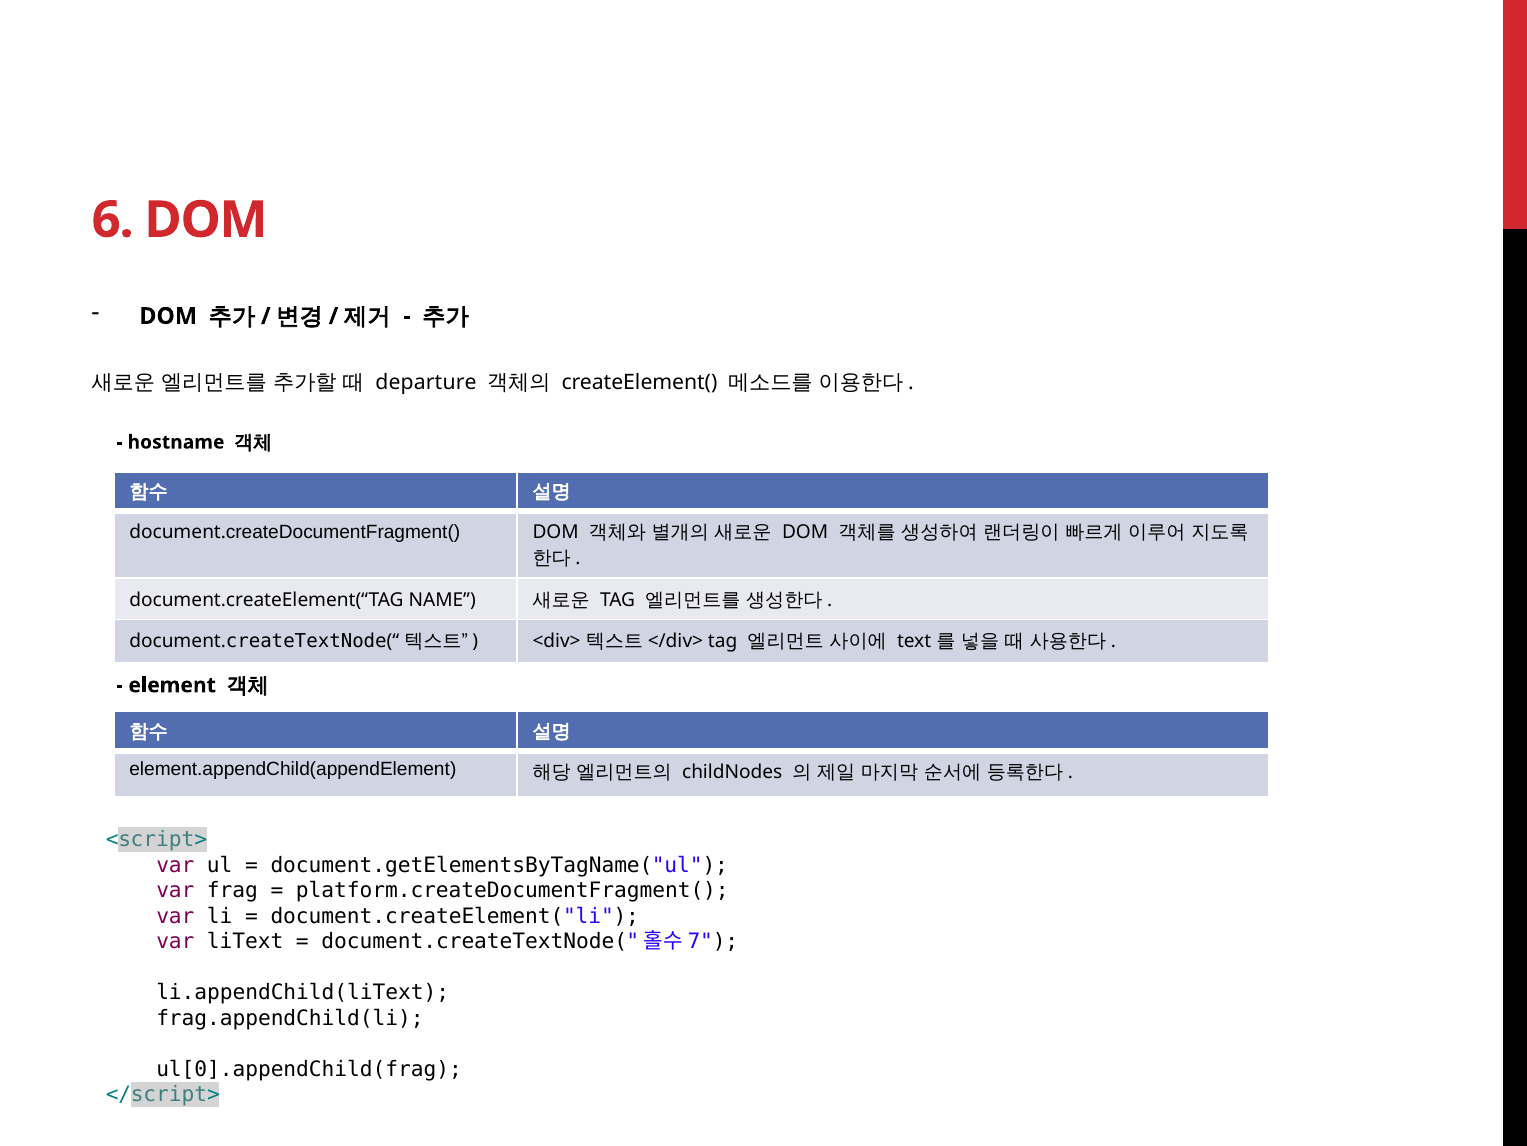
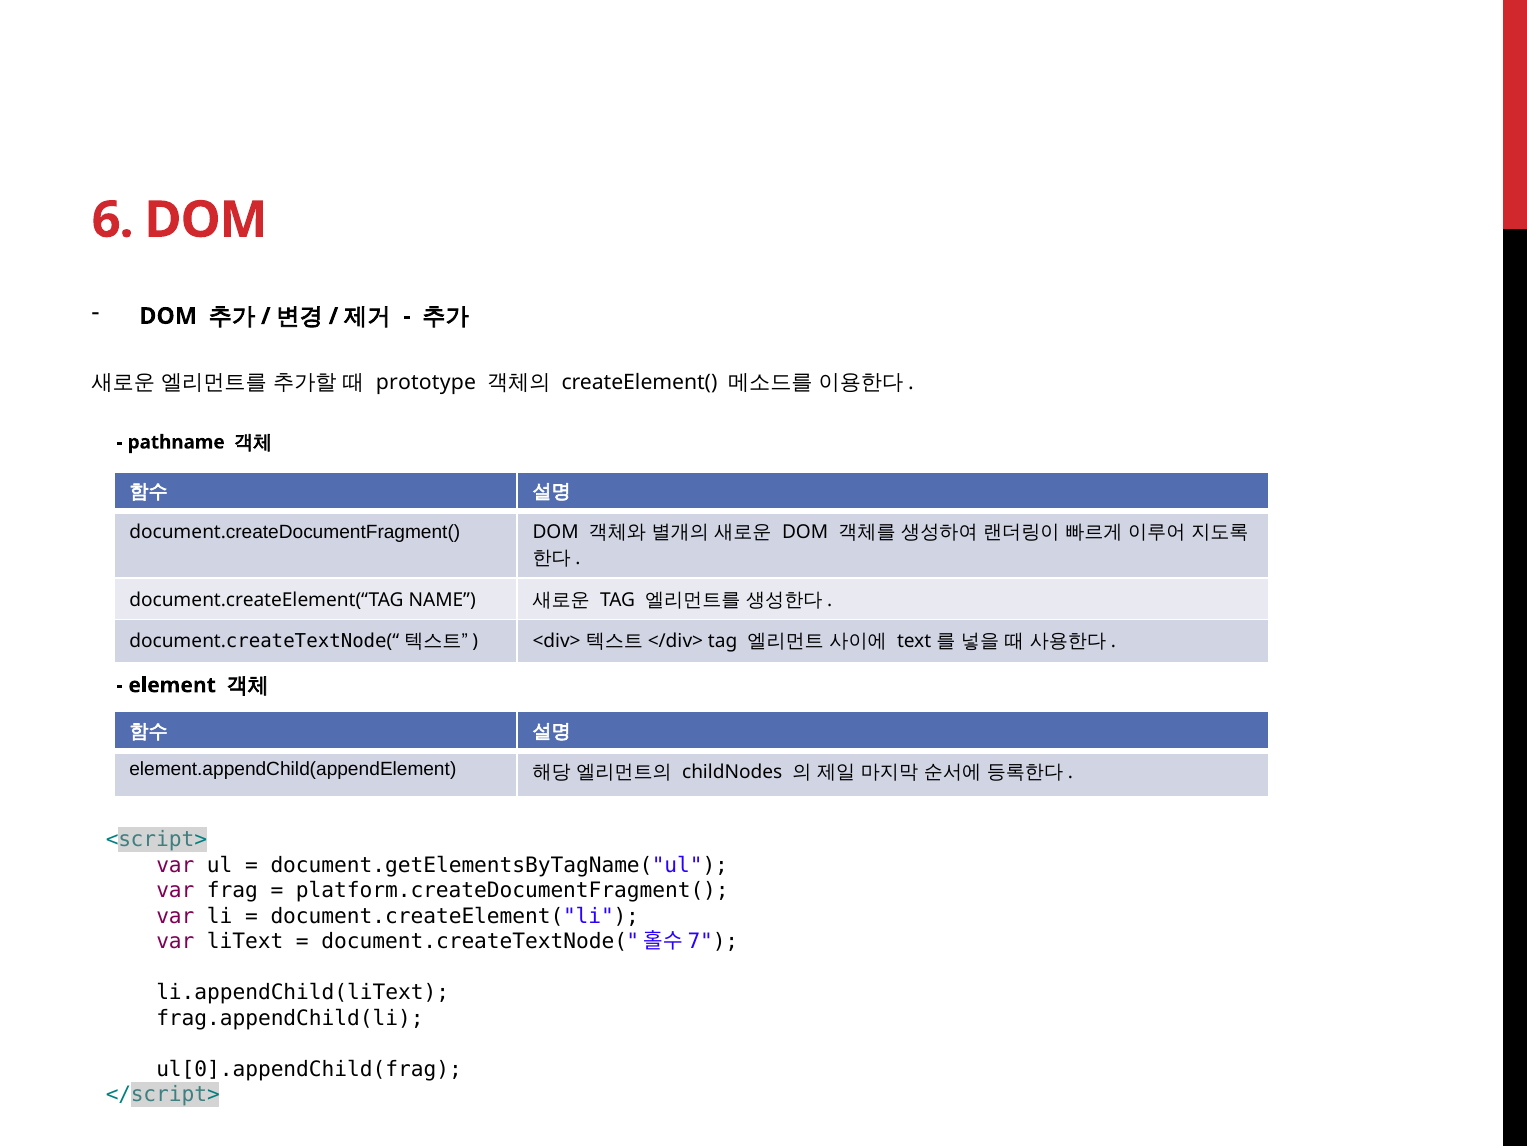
departure: departure -> prototype
hostname: hostname -> pathname
